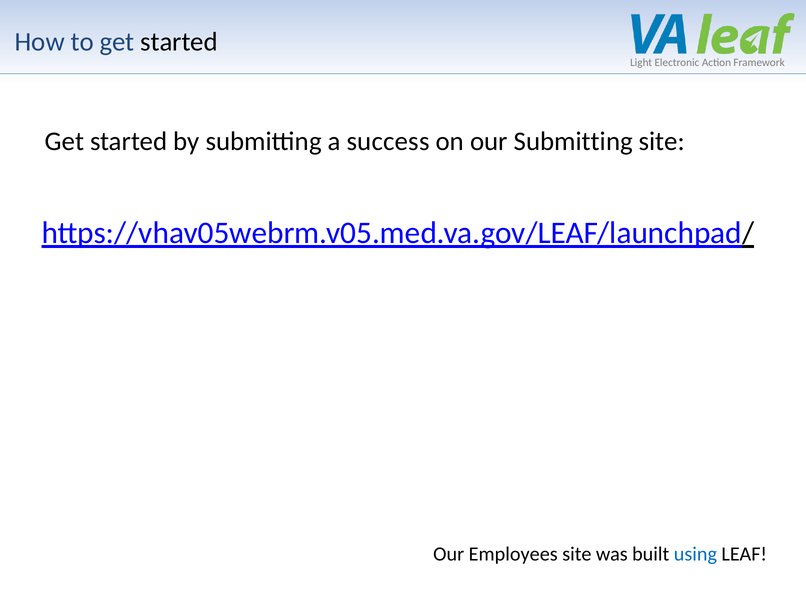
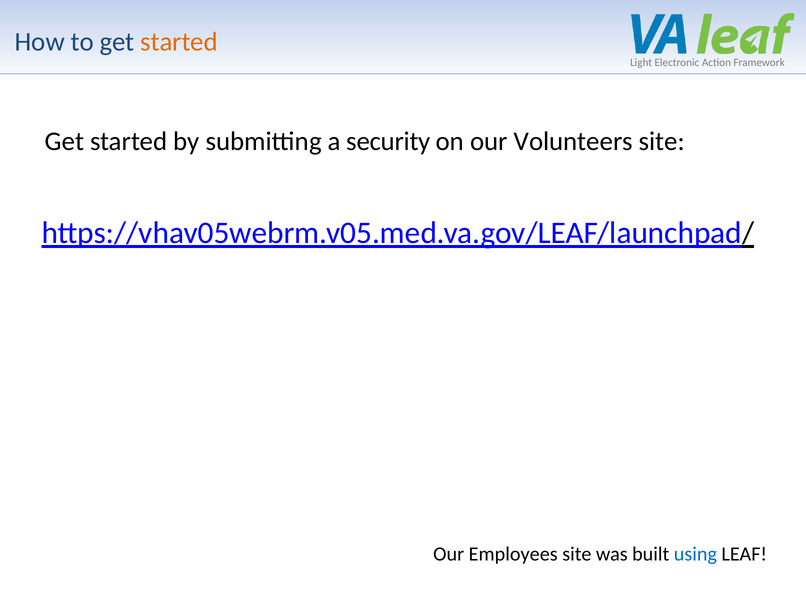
started at (179, 42) colour: black -> orange
success: success -> security
our Submitting: Submitting -> Volunteers
